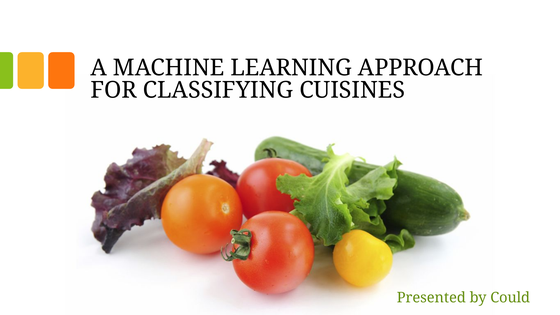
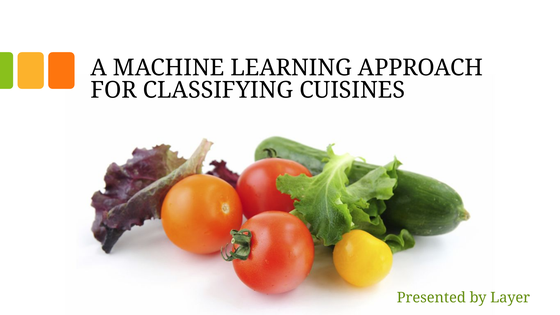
Could: Could -> Layer
